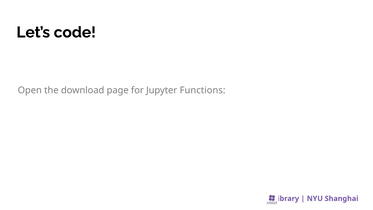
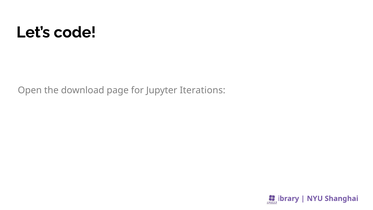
Functions: Functions -> Iterations
